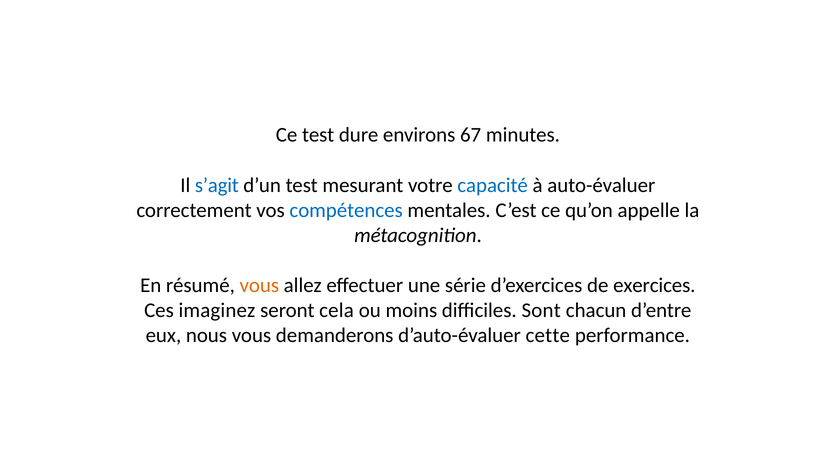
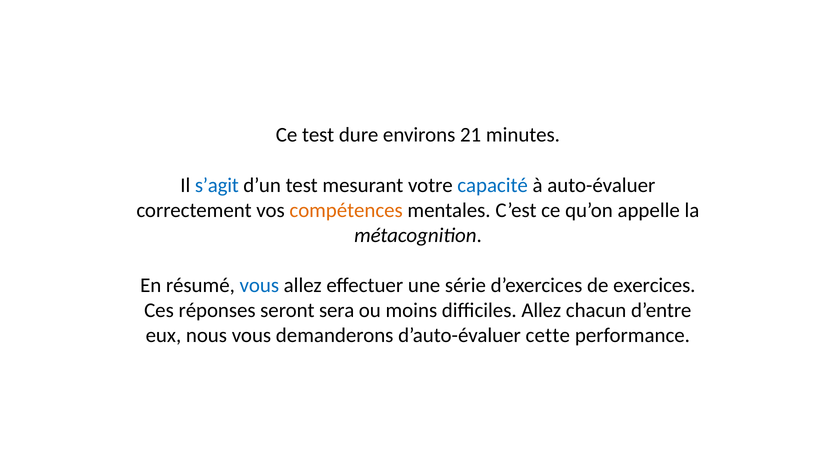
67: 67 -> 21
compétences colour: blue -> orange
vous at (259, 286) colour: orange -> blue
imaginez: imaginez -> réponses
cela: cela -> sera
difficiles Sont: Sont -> Allez
